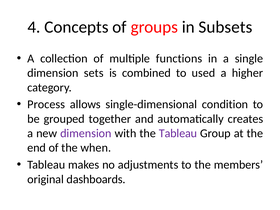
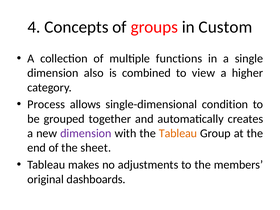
Subsets: Subsets -> Custom
sets: sets -> also
used: used -> view
Tableau at (178, 133) colour: purple -> orange
when: when -> sheet
